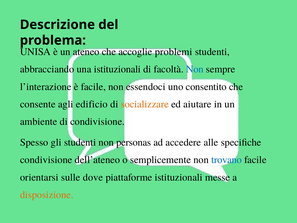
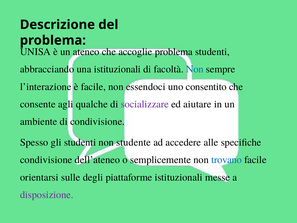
accoglie problemi: problemi -> problema
edificio: edificio -> qualche
socializzare colour: orange -> purple
personas: personas -> studente
dove: dove -> degli
disposizione colour: orange -> purple
